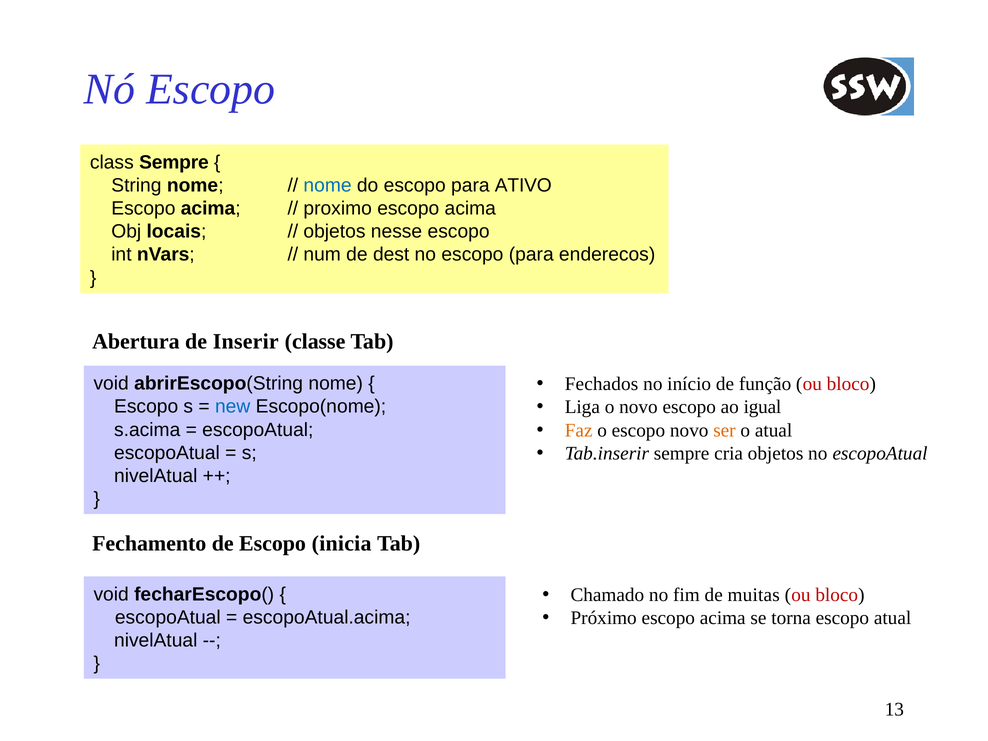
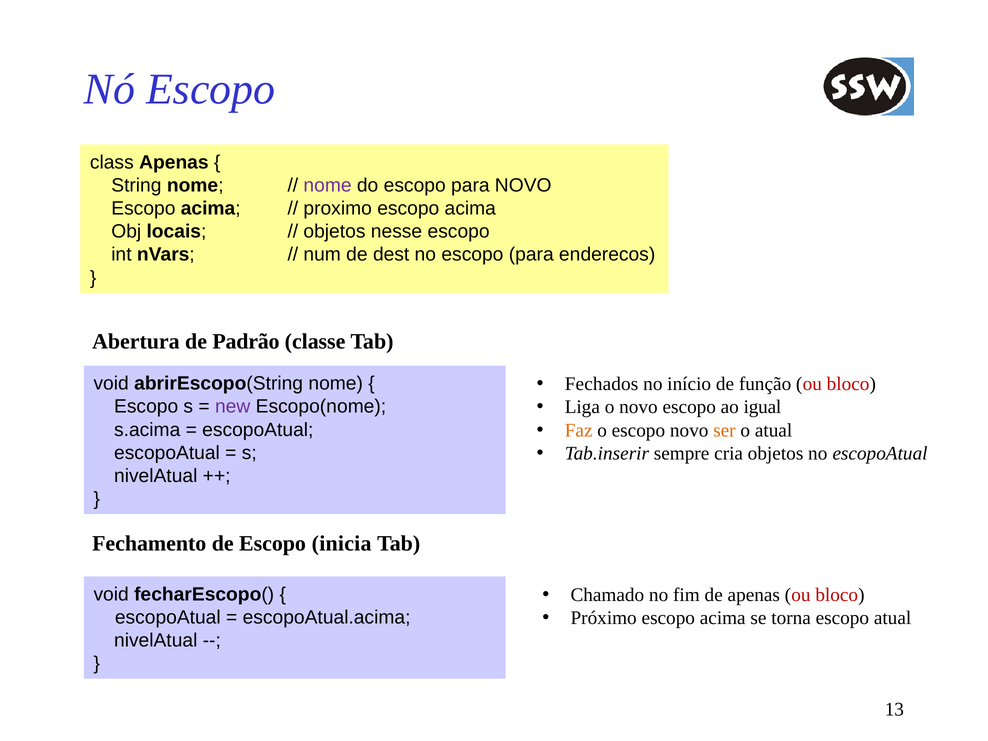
class Sempre: Sempre -> Apenas
nome at (328, 185) colour: blue -> purple
para ATIVO: ATIVO -> NOVO
Inserir: Inserir -> Padrão
new colour: blue -> purple
de muitas: muitas -> apenas
